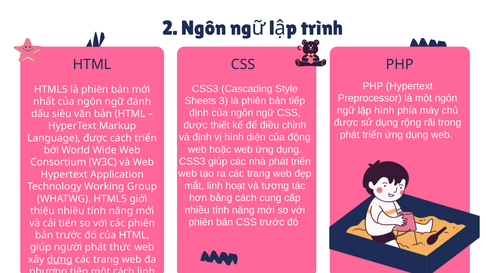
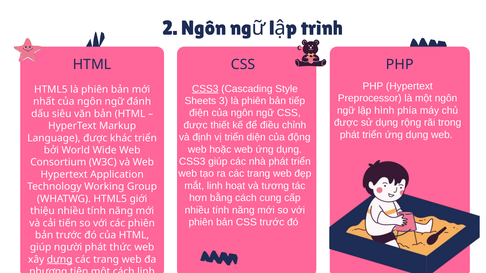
CSS3 at (205, 89) underline: none -> present
định at (199, 113): định -> điện
vị hình: hình -> triển
được cách: cách -> khác
